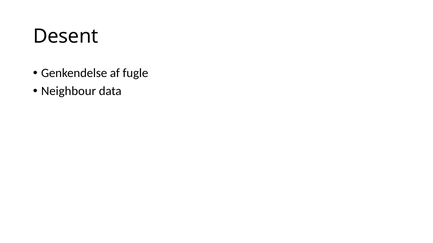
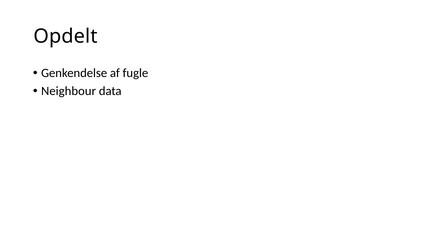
Desent: Desent -> Opdelt
